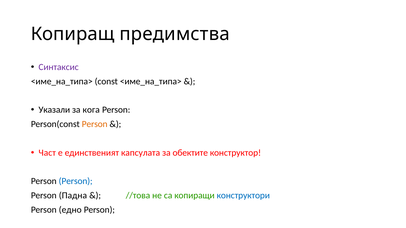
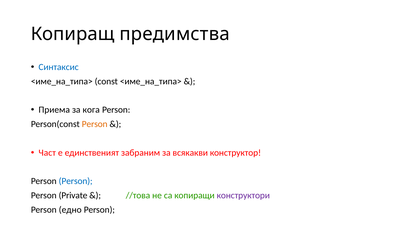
Синтаксис colour: purple -> blue
Указали: Указали -> Приема
капсулата: капсулата -> забраним
обектите: обектите -> всякакви
Падна: Падна -> Private
конструктори colour: blue -> purple
